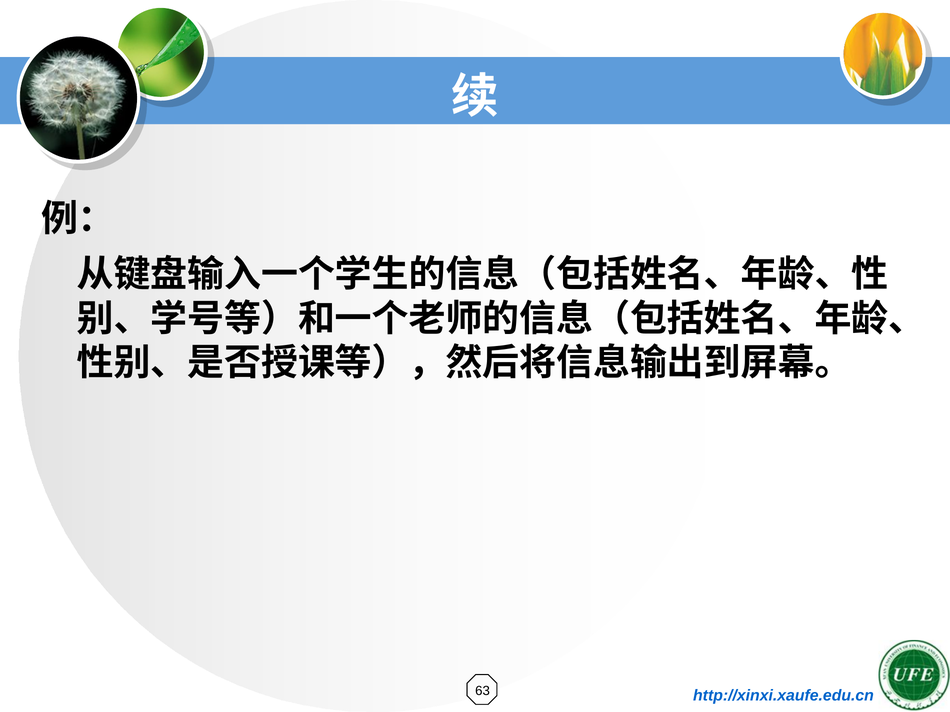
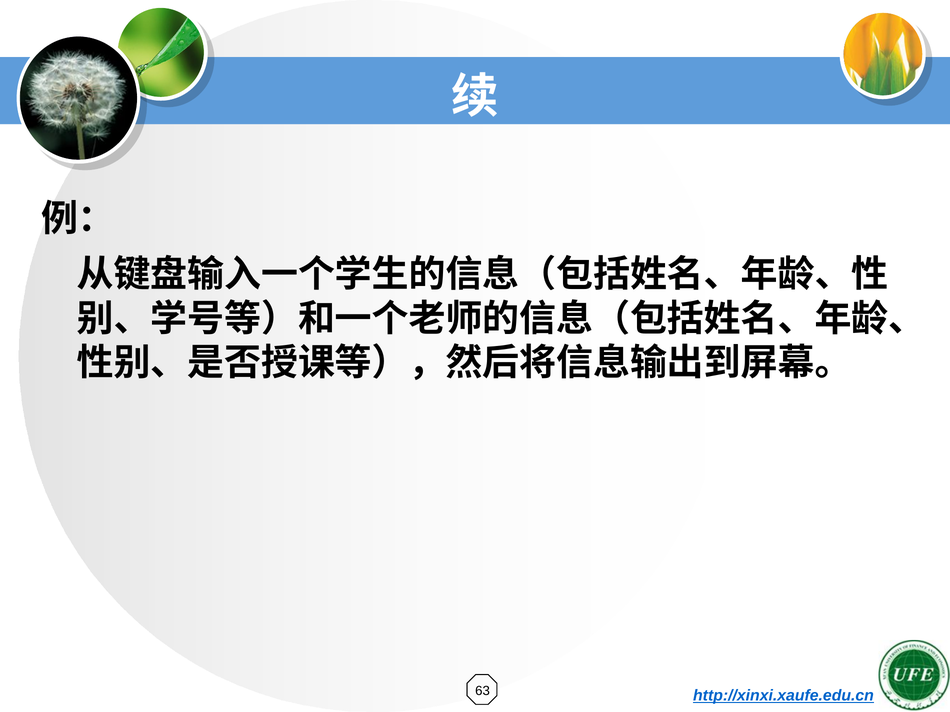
http://xinxi.xaufe.edu.cn underline: none -> present
